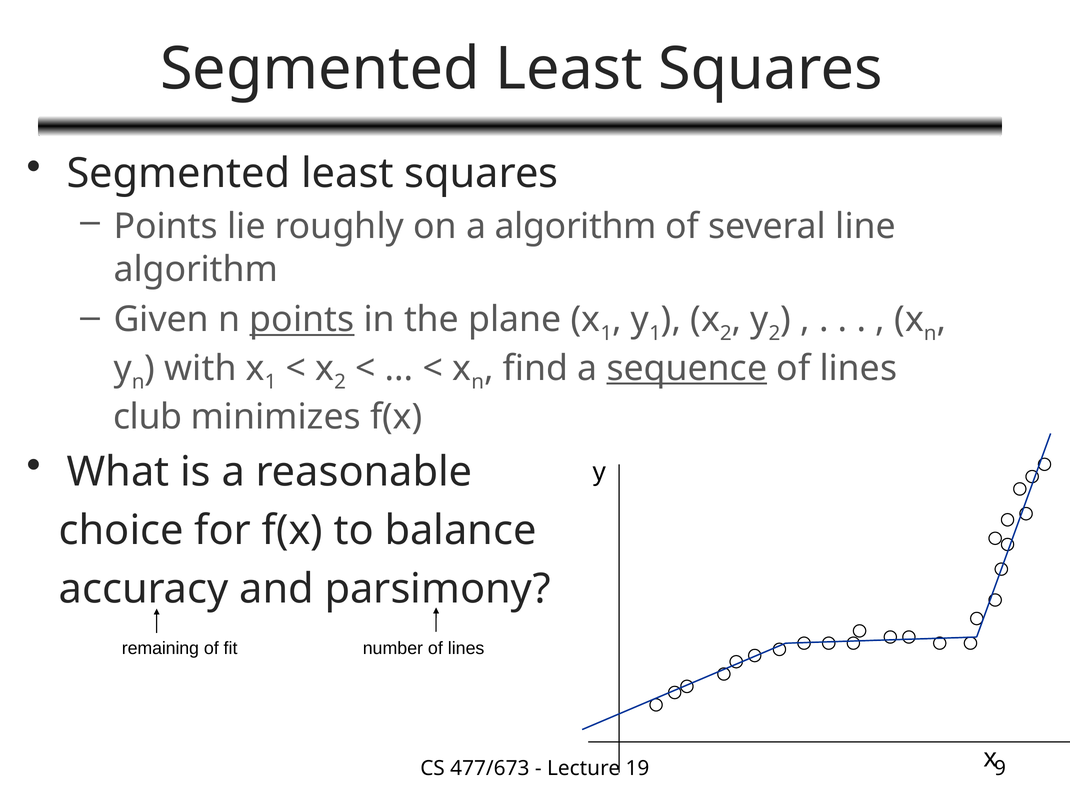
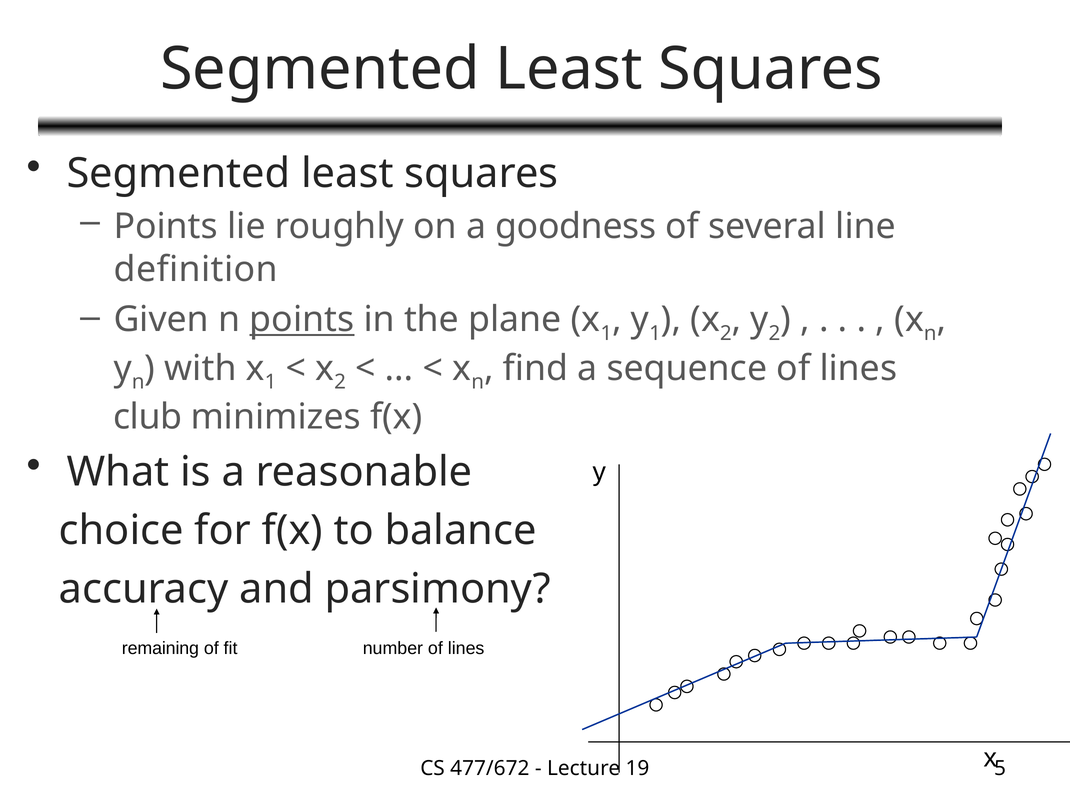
a algorithm: algorithm -> goodness
algorithm at (196, 269): algorithm -> definition
sequence underline: present -> none
477/673: 477/673 -> 477/672
9: 9 -> 5
